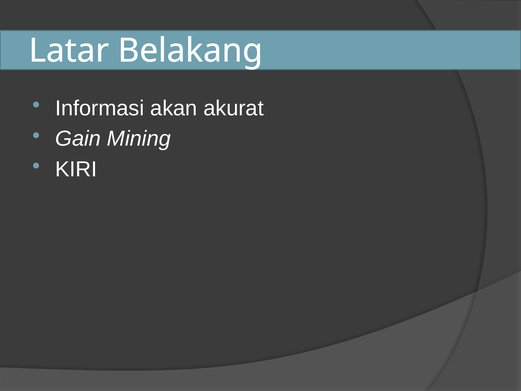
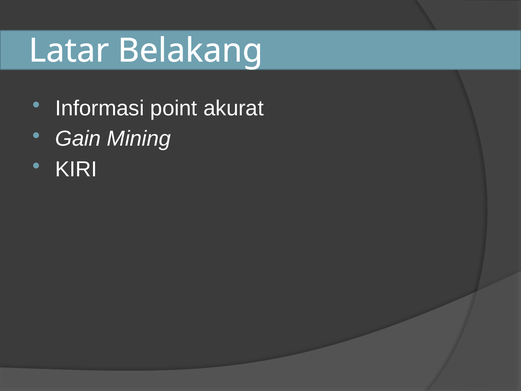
akan: akan -> point
